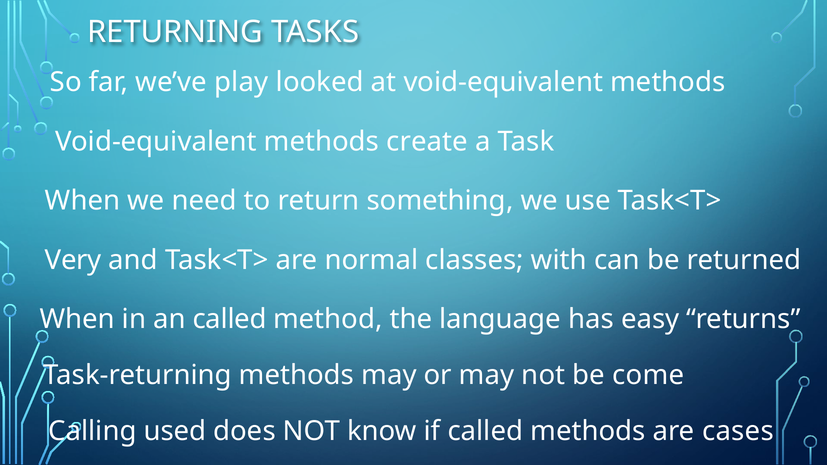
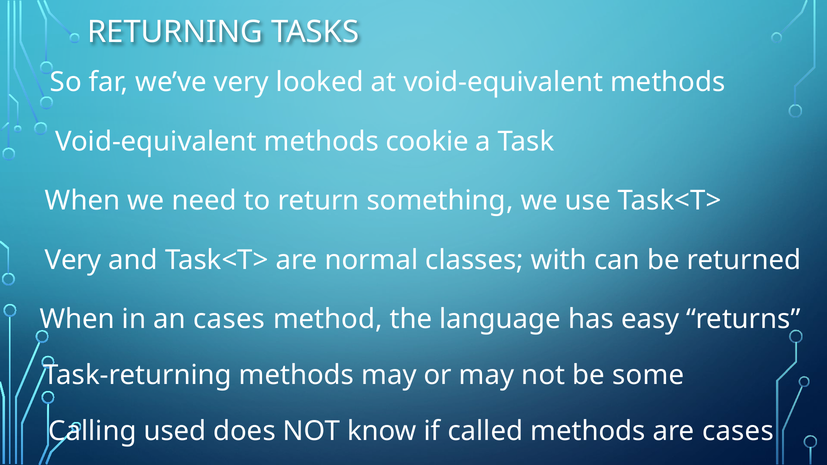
we’ve play: play -> very
create: create -> cookie
an called: called -> cases
come: come -> some
